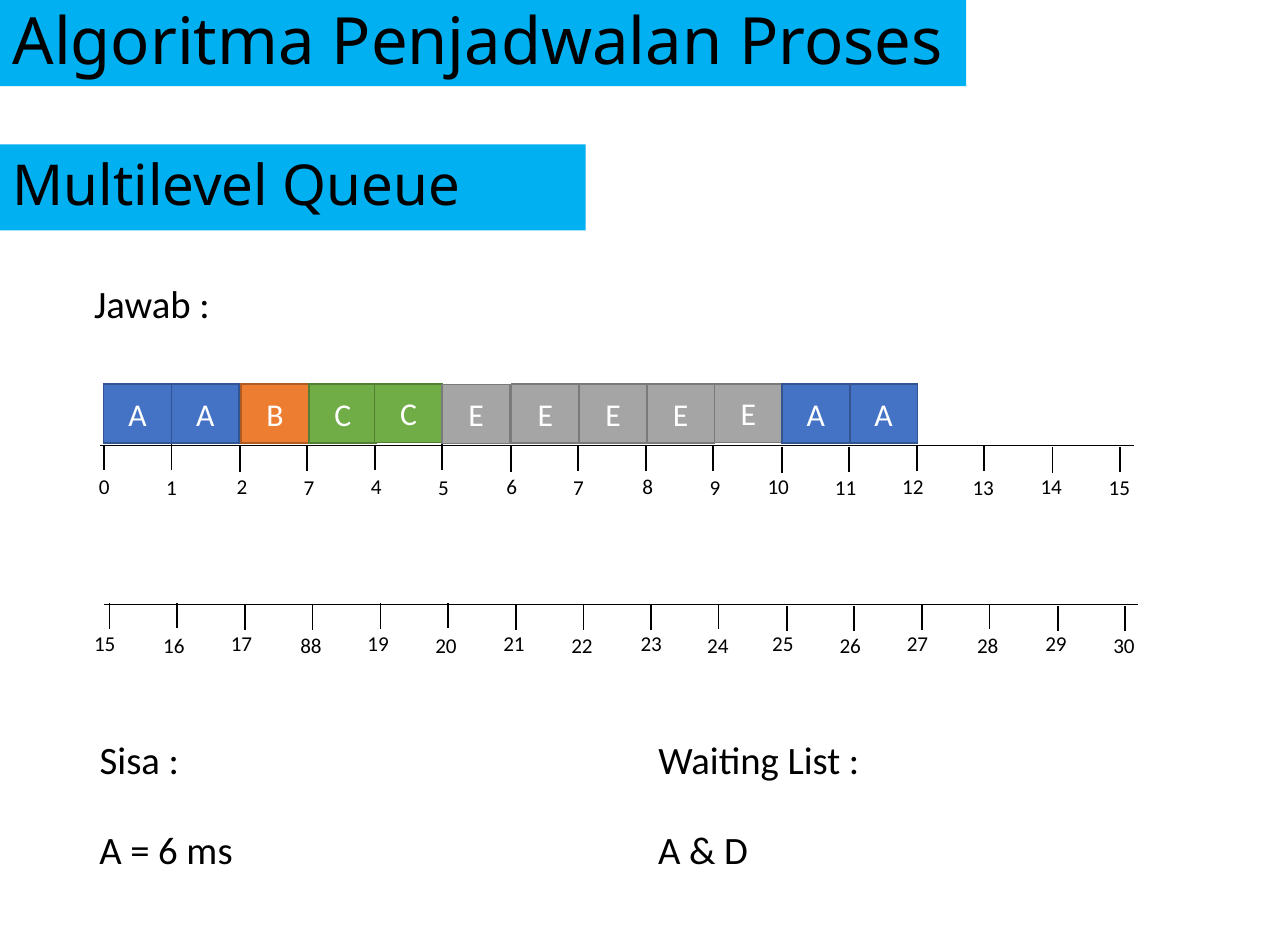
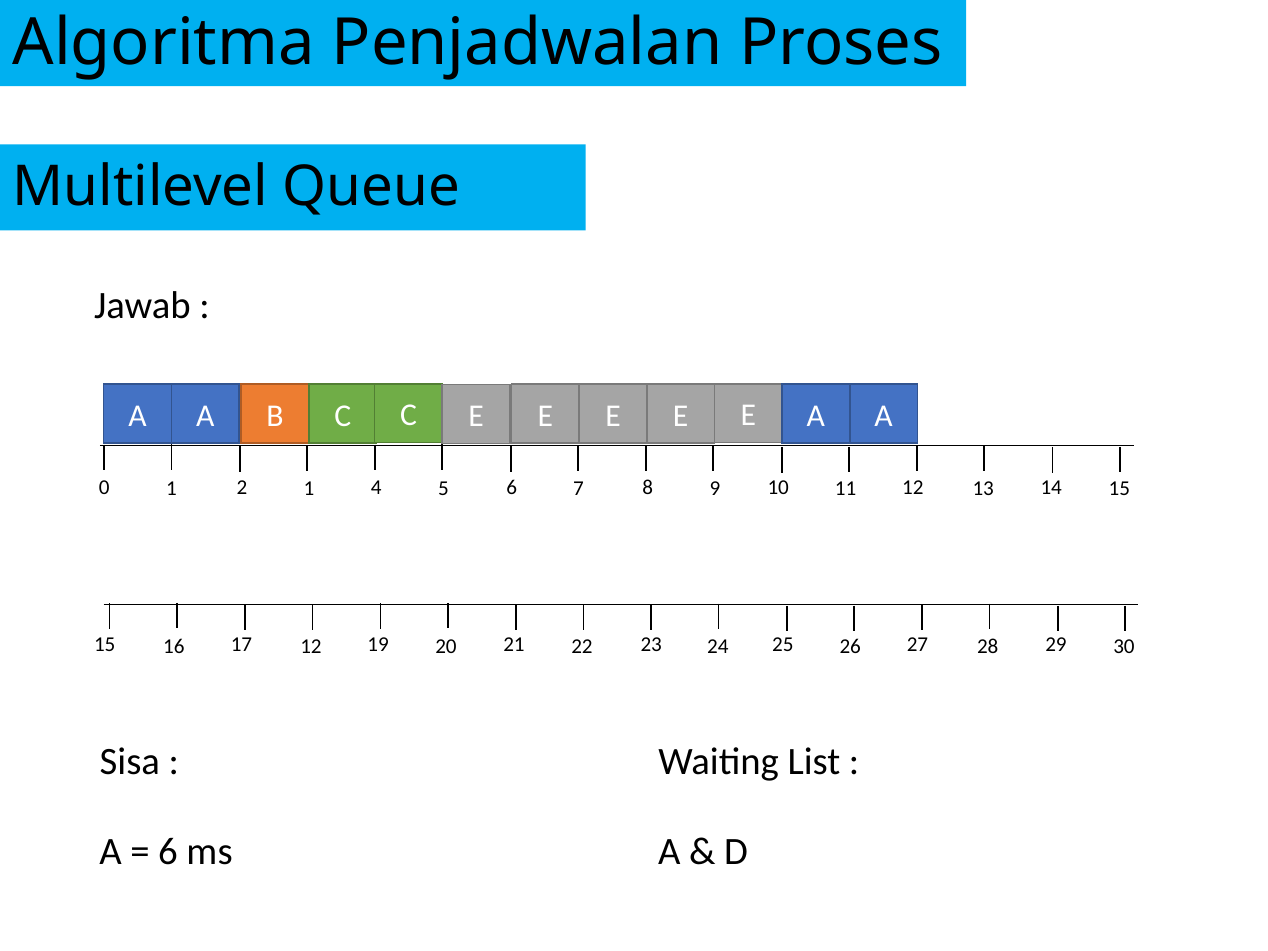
2 7: 7 -> 1
17 88: 88 -> 12
